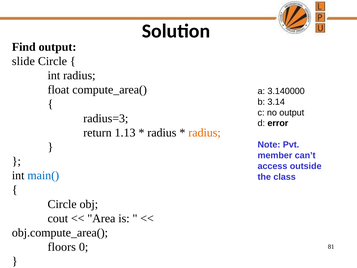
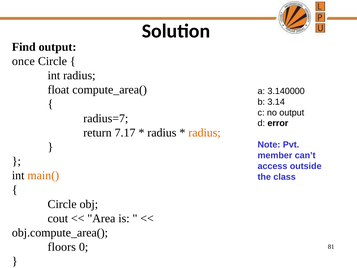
slide: slide -> once
radius=3: radius=3 -> radius=7
1.13: 1.13 -> 7.17
main( colour: blue -> orange
